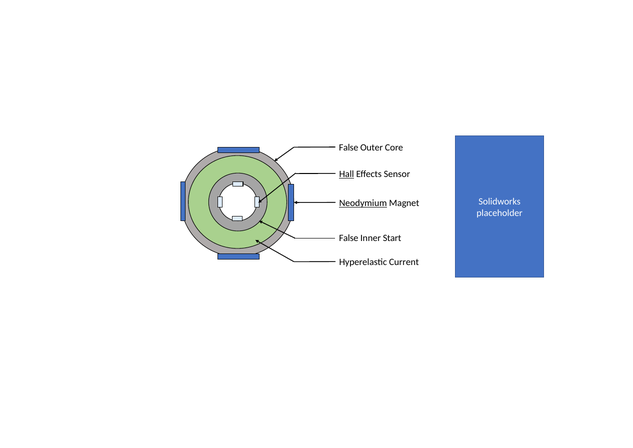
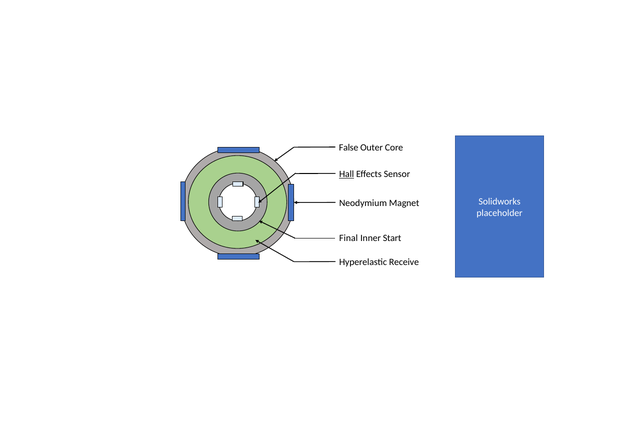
Neodymium underline: present -> none
False at (349, 238): False -> Final
Current: Current -> Receive
